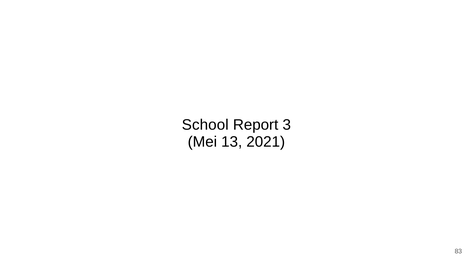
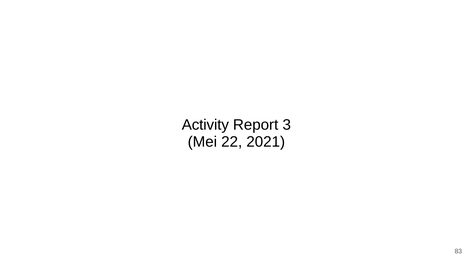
School: School -> Activity
13: 13 -> 22
